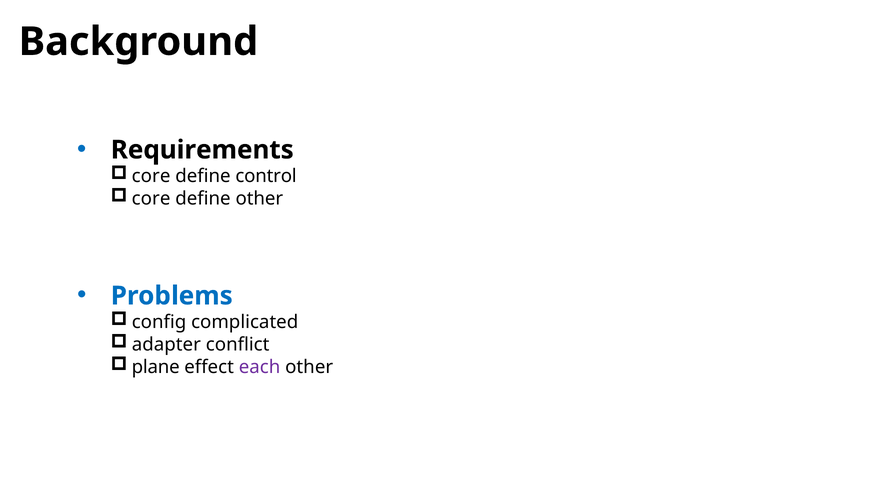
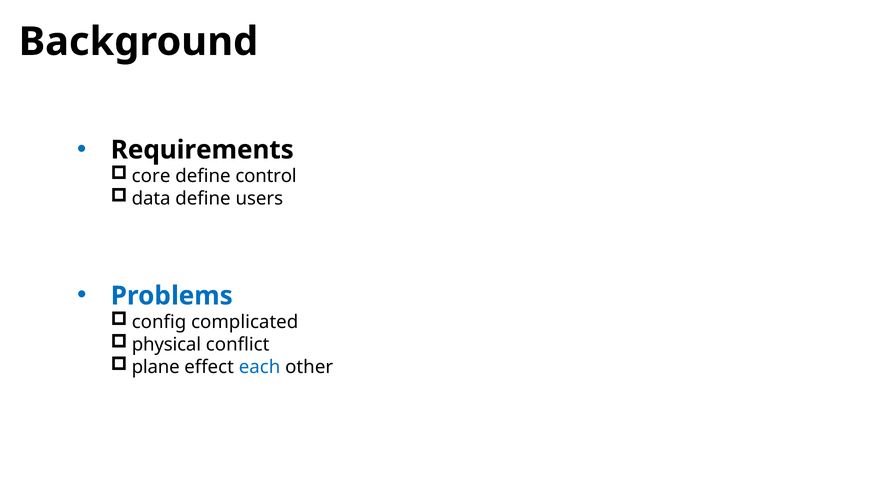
core at (151, 199): core -> data
define other: other -> users
adapter: adapter -> physical
each colour: purple -> blue
